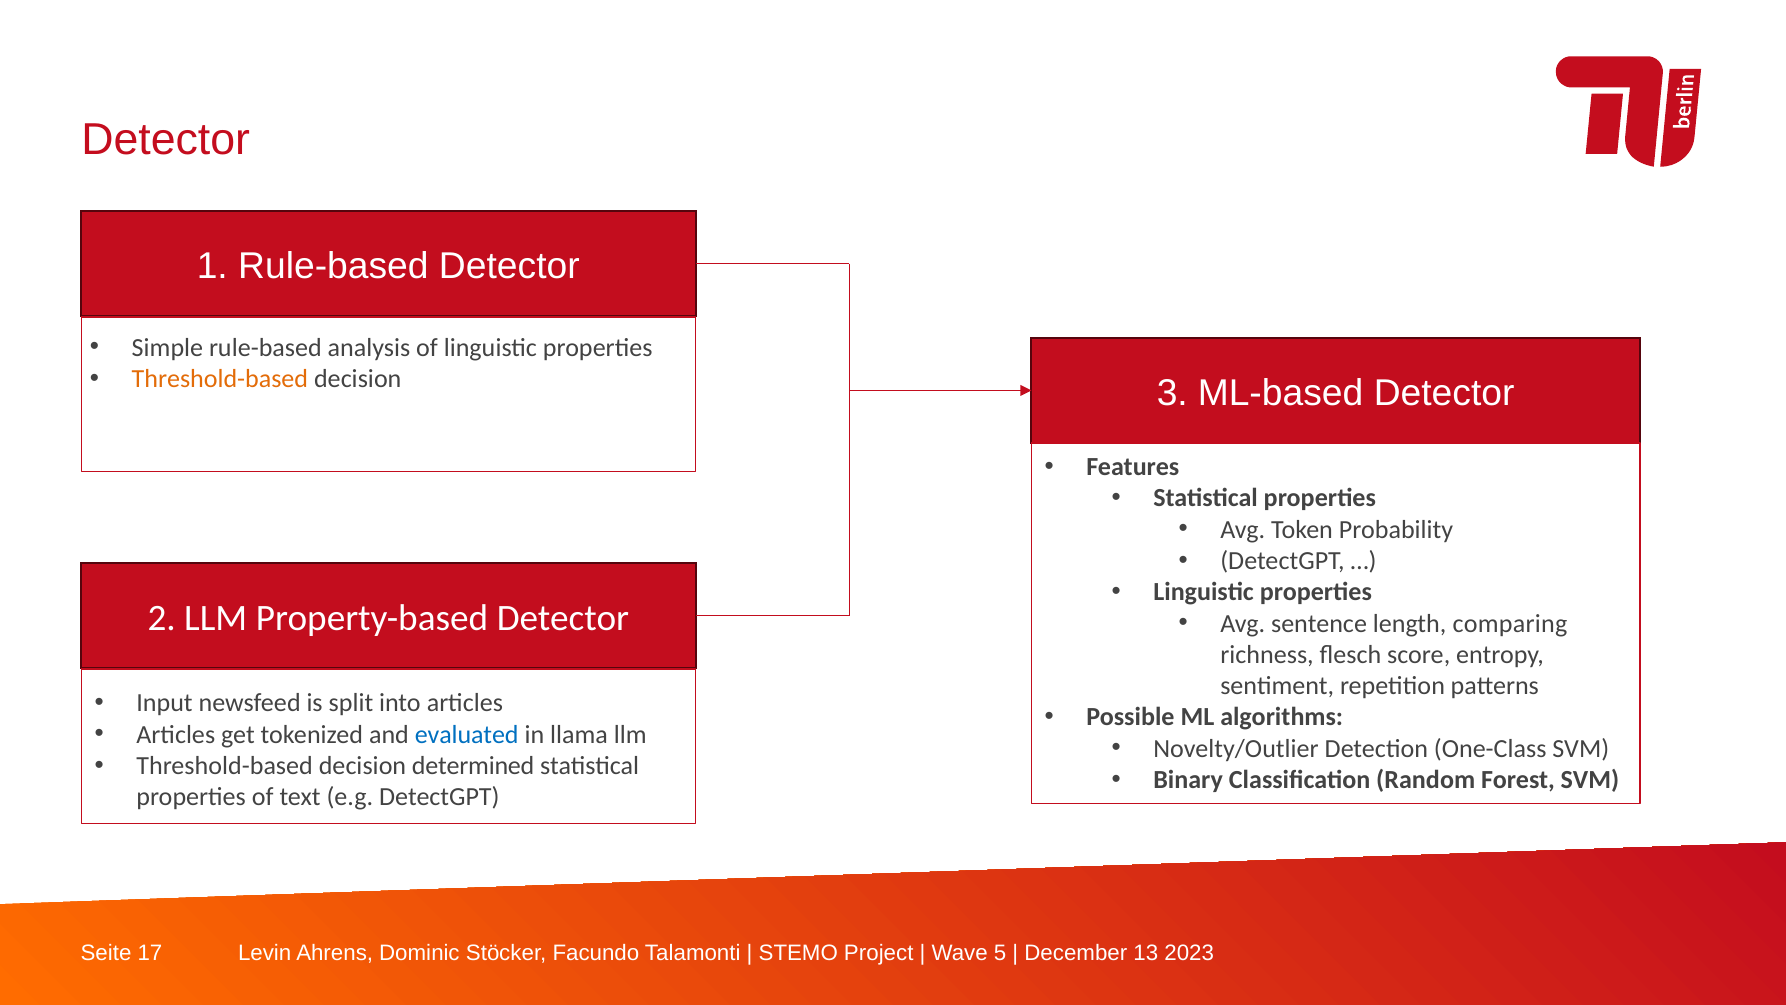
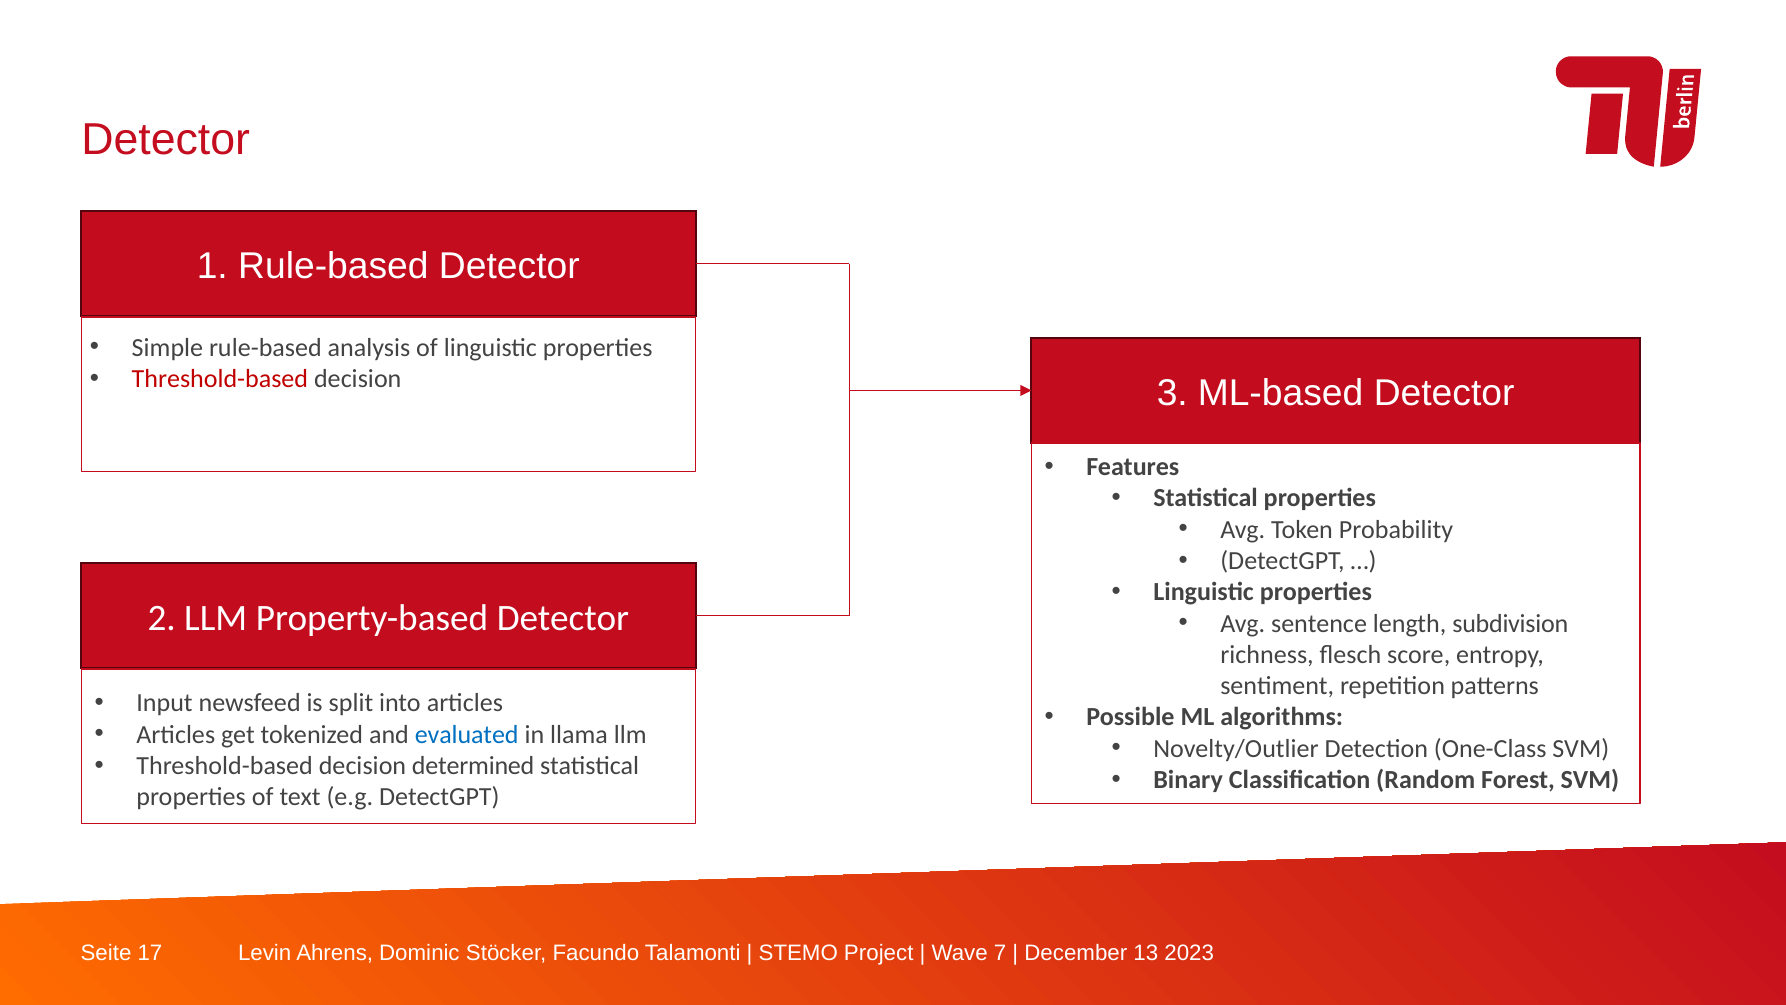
Threshold-based at (220, 379) colour: orange -> red
comparing: comparing -> subdivision
5: 5 -> 7
